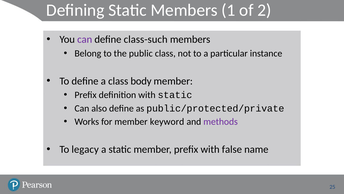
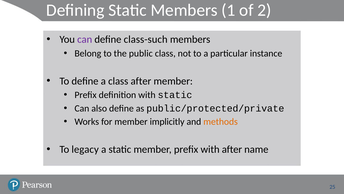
class body: body -> after
keyword: keyword -> implicitly
methods colour: purple -> orange
with false: false -> after
